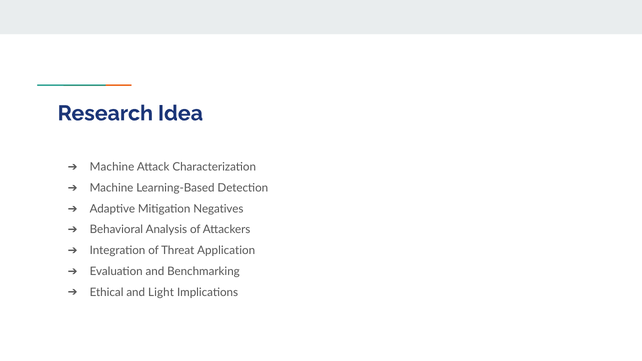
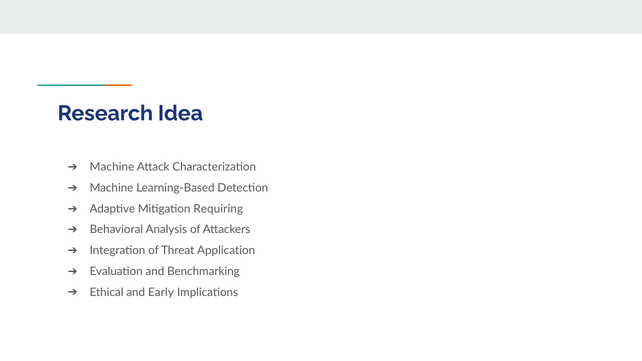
Negatives: Negatives -> Requiring
Light: Light -> Early
